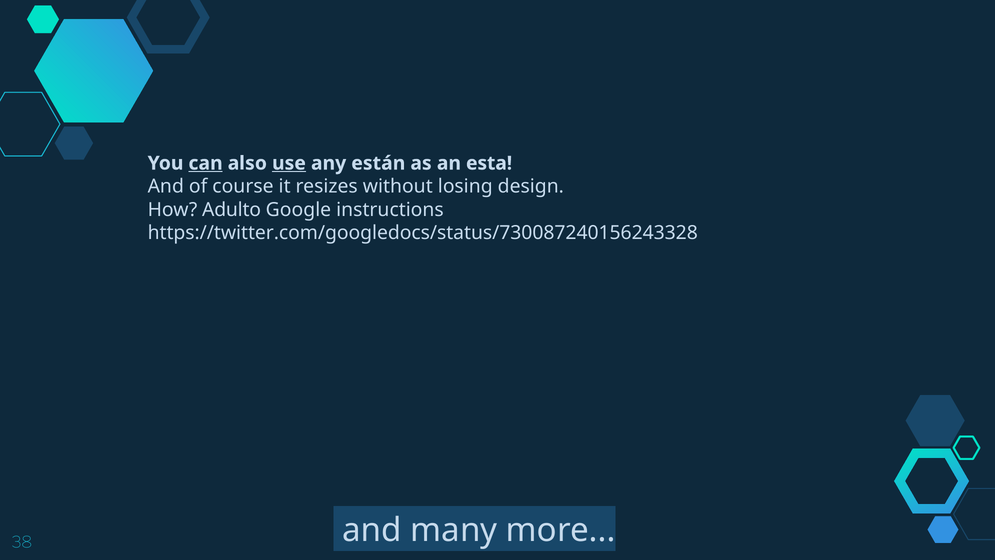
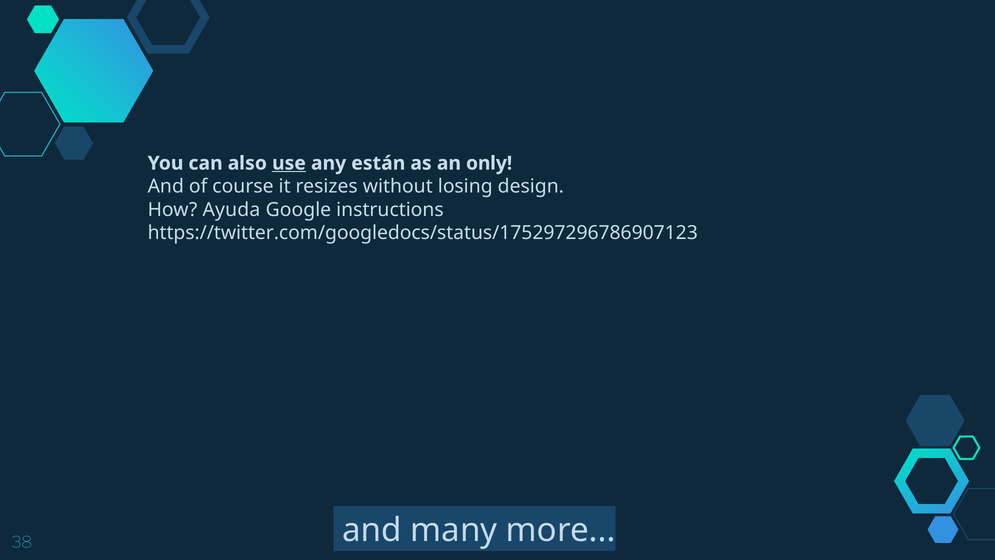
can underline: present -> none
esta: esta -> only
Adulto: Adulto -> Ayuda
https://twitter.com/googledocs/status/730087240156243328: https://twitter.com/googledocs/status/730087240156243328 -> https://twitter.com/googledocs/status/175297296786907123
